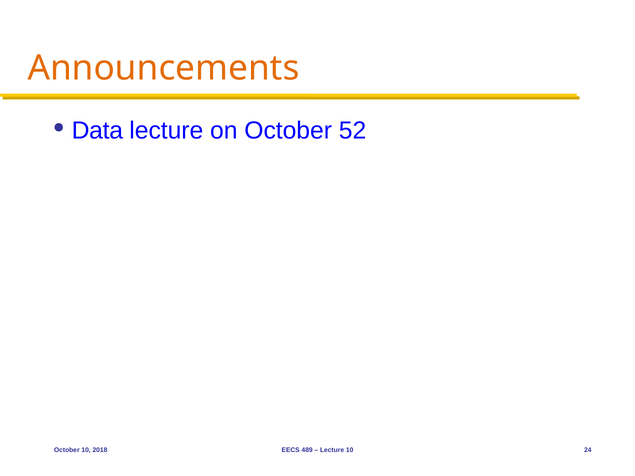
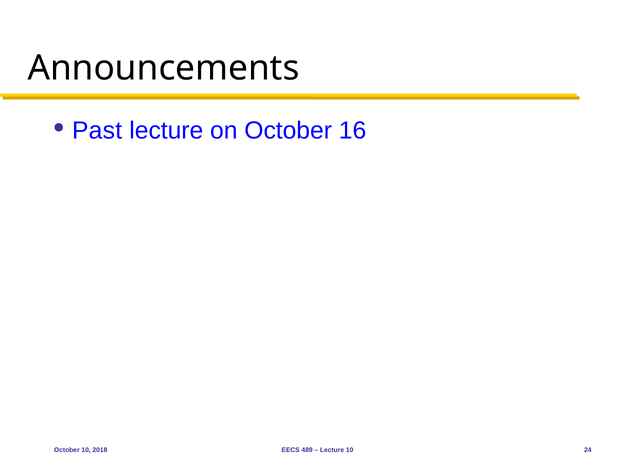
Announcements colour: orange -> black
Data: Data -> Past
52: 52 -> 16
